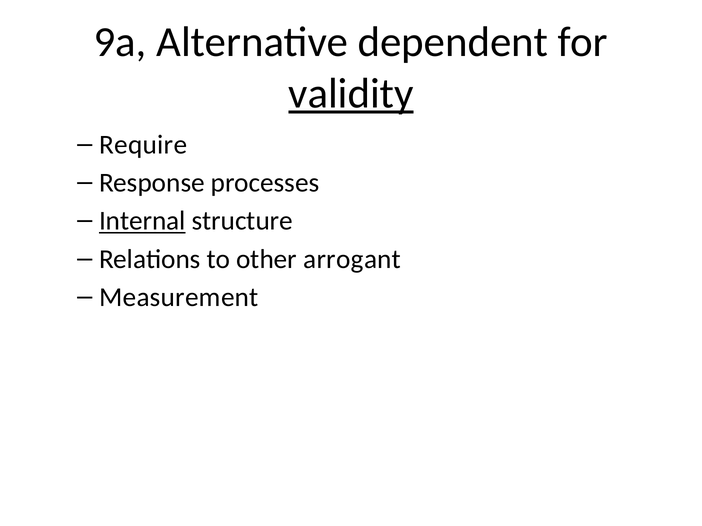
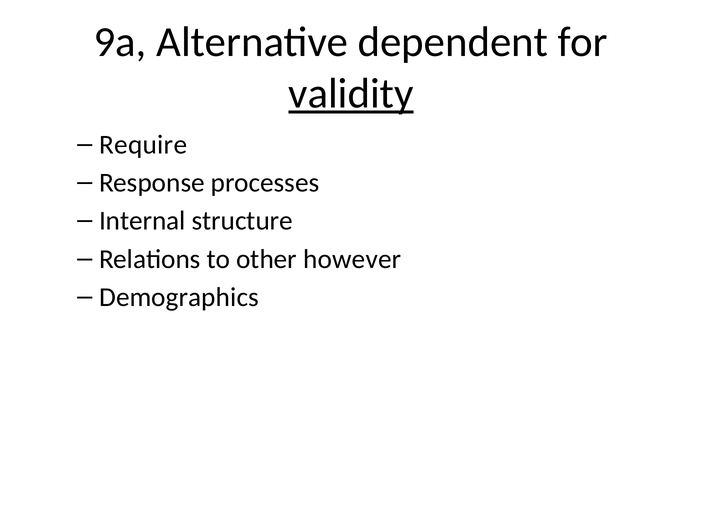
Internal underline: present -> none
arrogant: arrogant -> however
Measurement: Measurement -> Demographics
